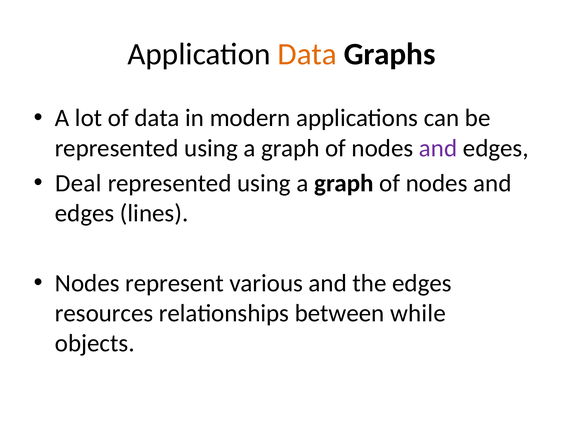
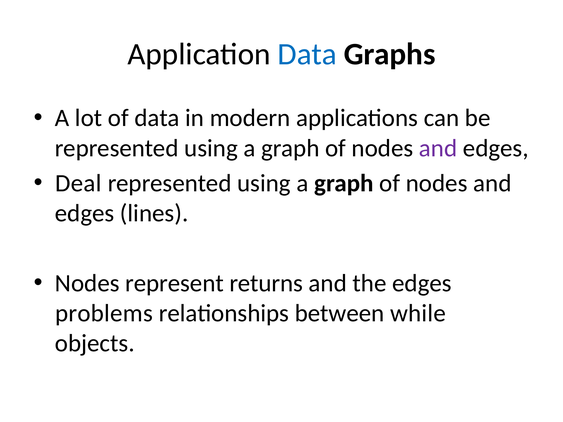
Data at (307, 54) colour: orange -> blue
various: various -> returns
resources: resources -> problems
